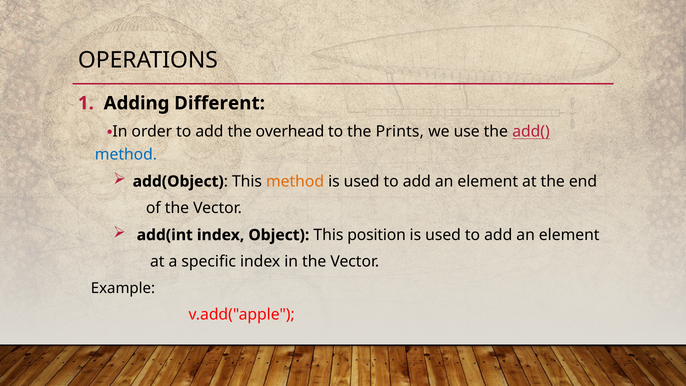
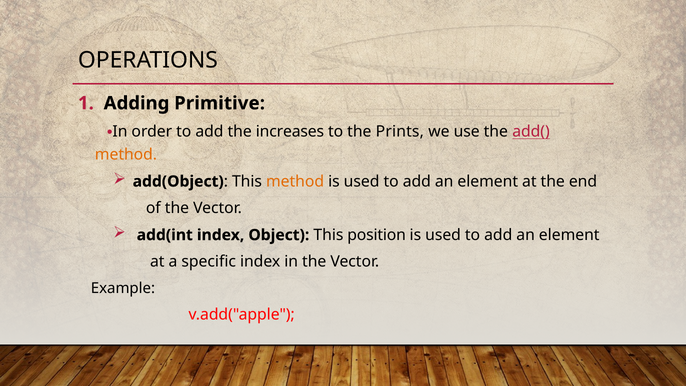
Different: Different -> Primitive
overhead: overhead -> increases
method at (126, 155) colour: blue -> orange
